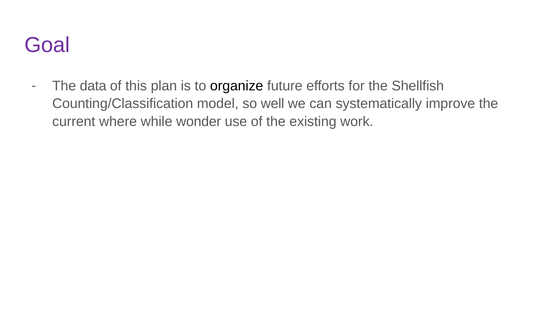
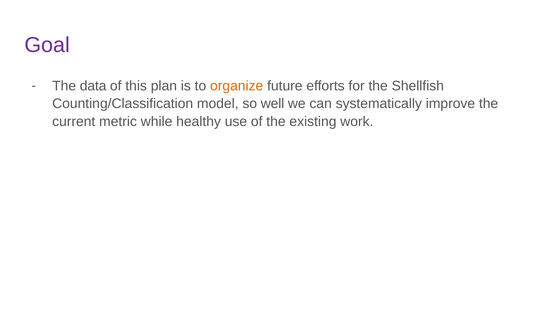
organize colour: black -> orange
where: where -> metric
wonder: wonder -> healthy
